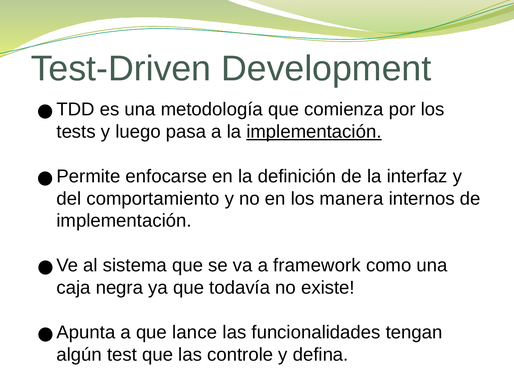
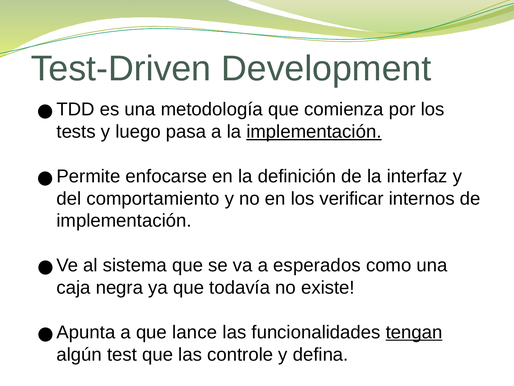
manera: manera -> verificar
framework: framework -> esperados
tengan underline: none -> present
